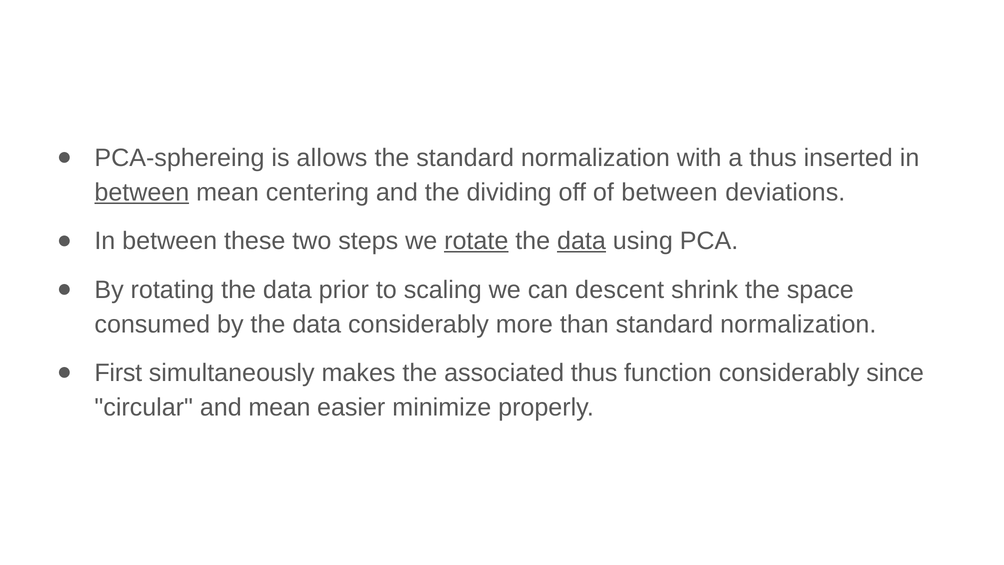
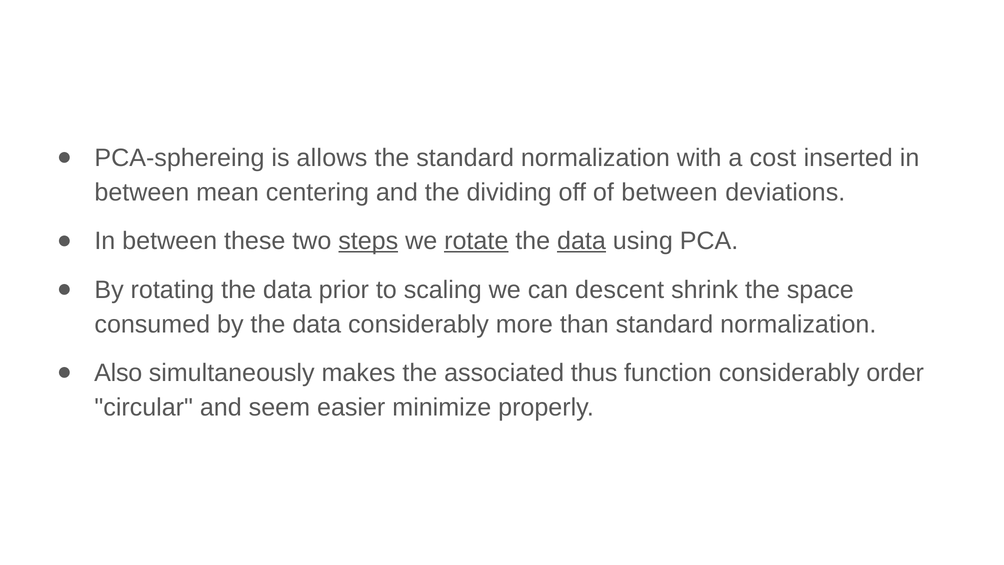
a thus: thus -> cost
between at (142, 193) underline: present -> none
steps underline: none -> present
First: First -> Also
since: since -> order
and mean: mean -> seem
